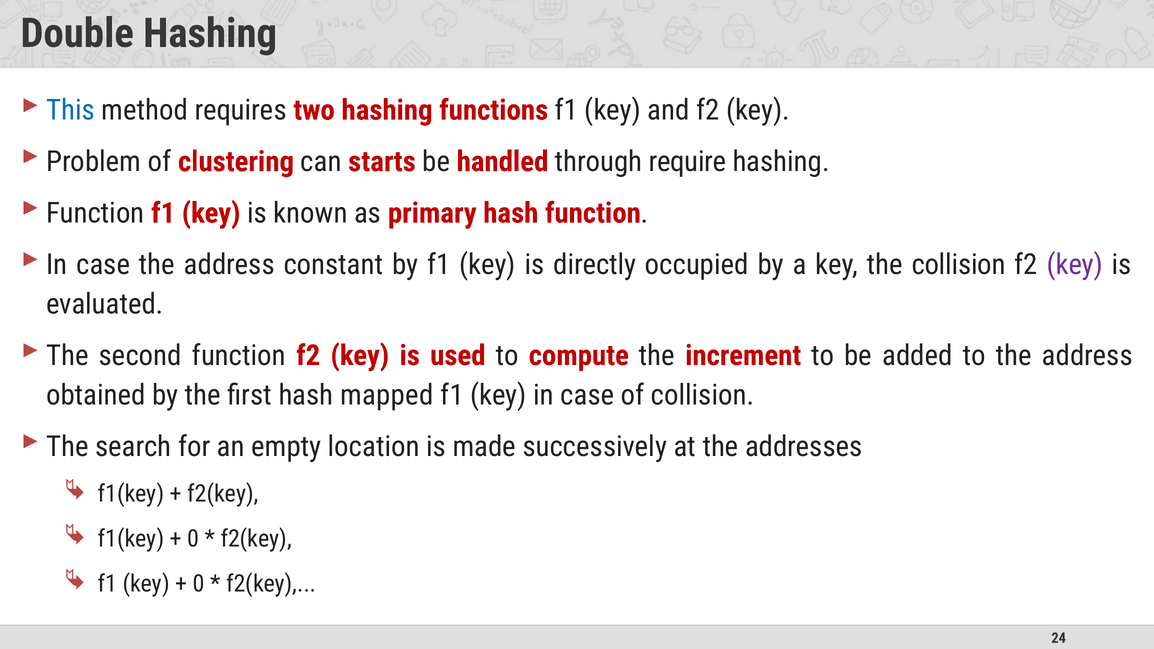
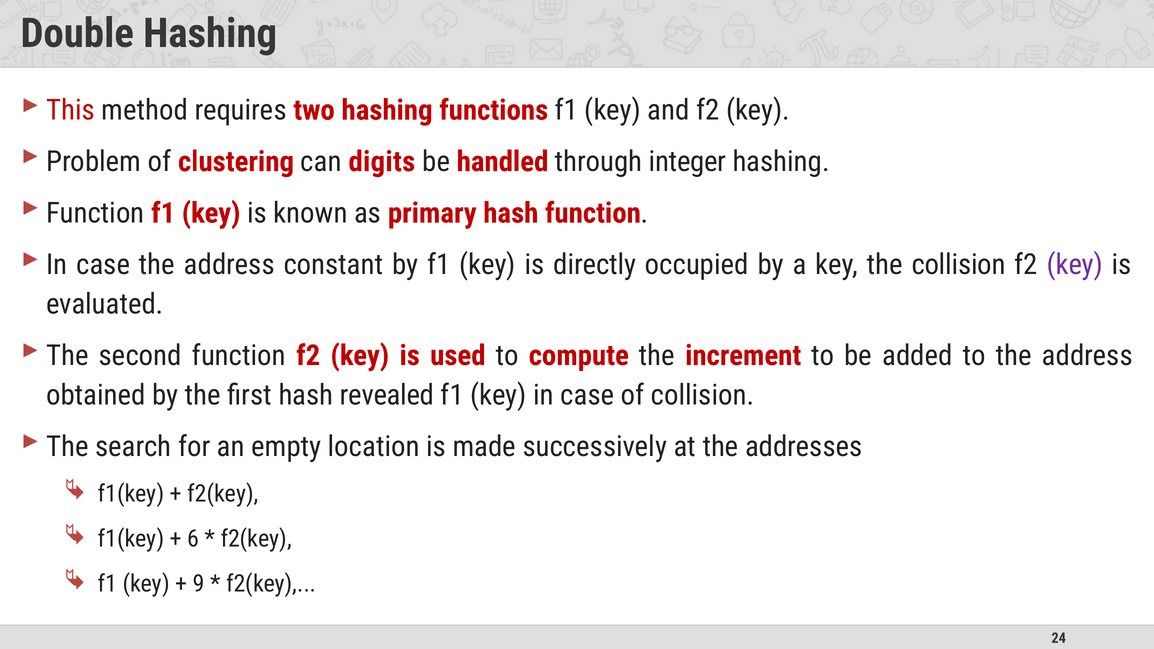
This colour: blue -> red
starts: starts -> digits
require: require -> integer
mapped: mapped -> revealed
0 at (193, 539): 0 -> 6
0 at (199, 584): 0 -> 9
